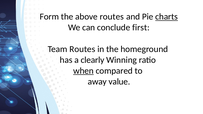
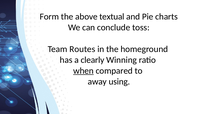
above routes: routes -> textual
charts underline: present -> none
first: first -> toss
value: value -> using
